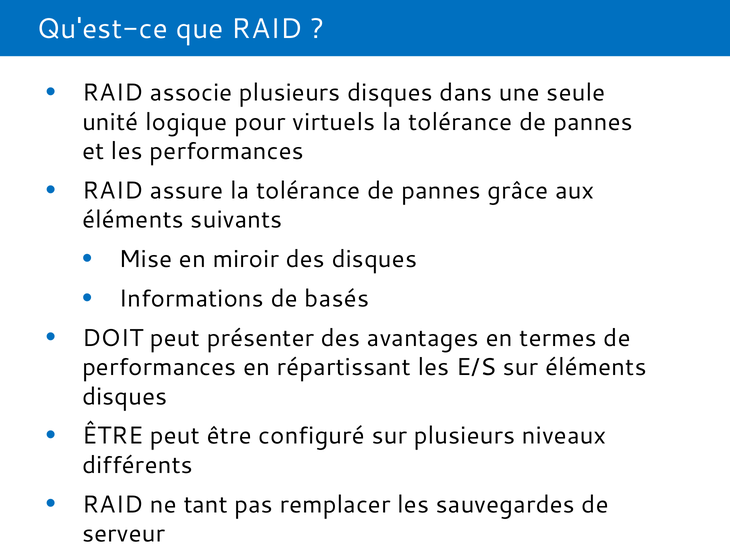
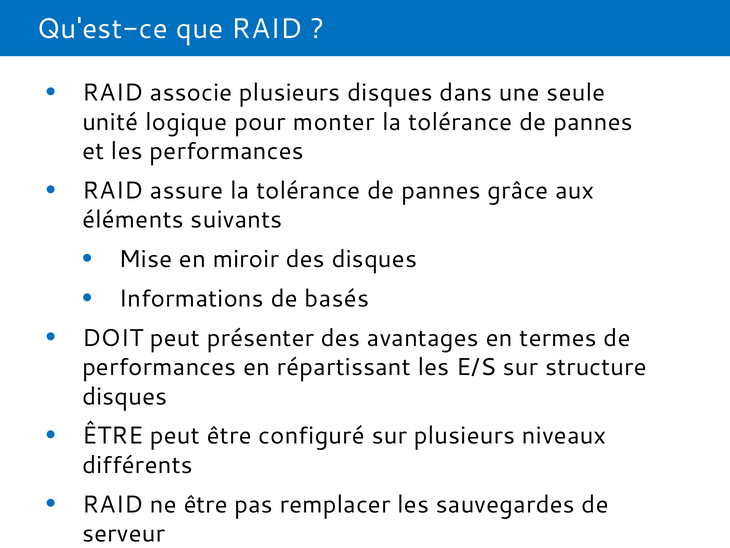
virtuels: virtuels -> monter
sur éléments: éléments -> structure
ne tant: tant -> être
